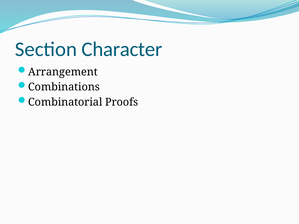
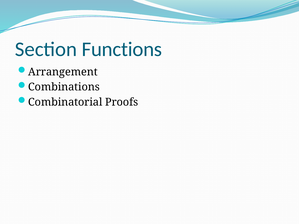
Character: Character -> Functions
